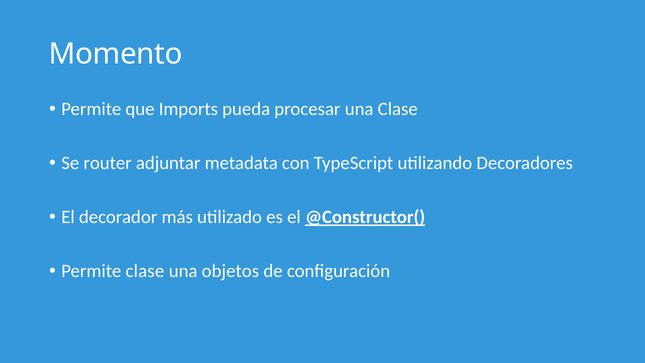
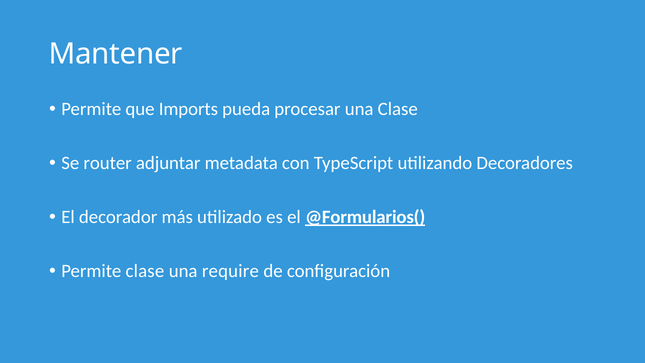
Momento: Momento -> Mantener
@Constructor(: @Constructor( -> @Formularios(
objetos: objetos -> require
